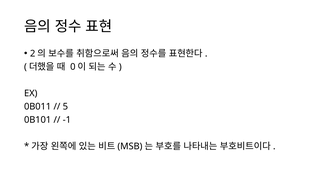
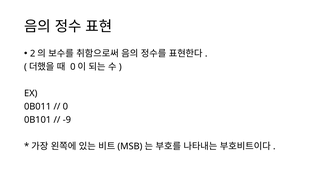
5 at (65, 106): 5 -> 0
-1: -1 -> -9
